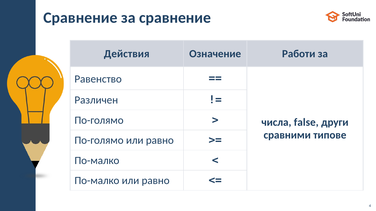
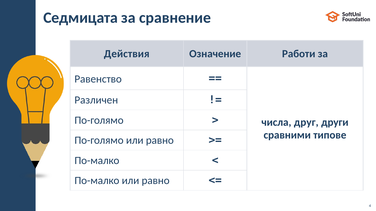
Сравнение at (80, 18): Сравнение -> Седмицата
false: false -> друг
